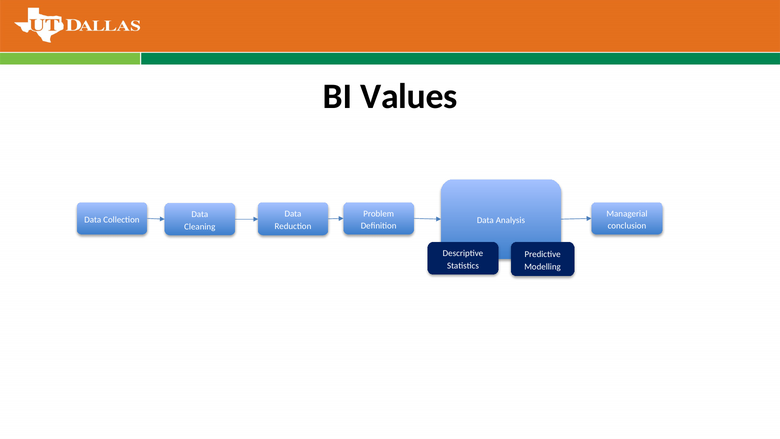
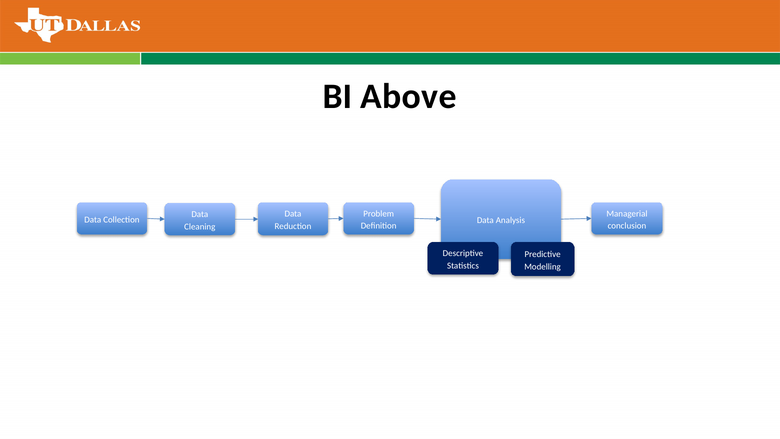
Values: Values -> Above
